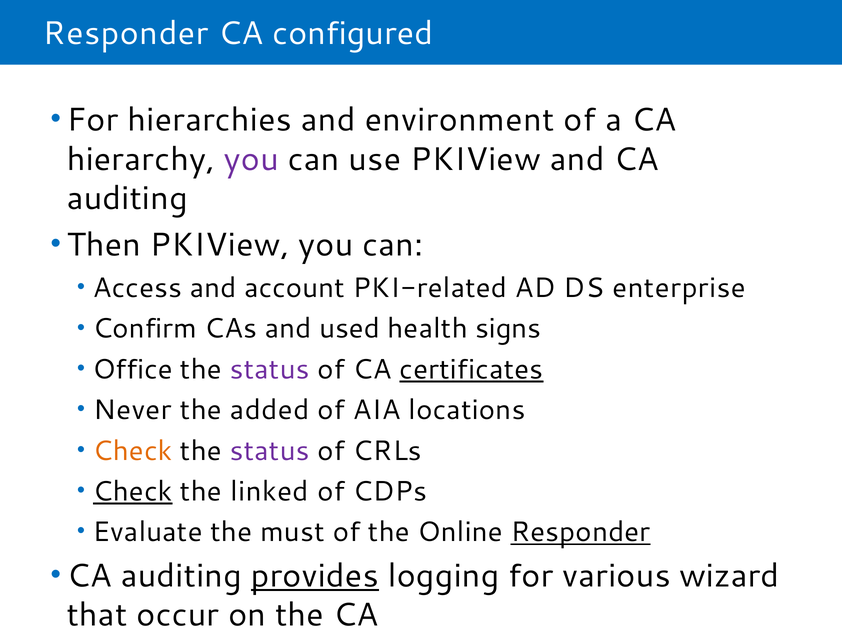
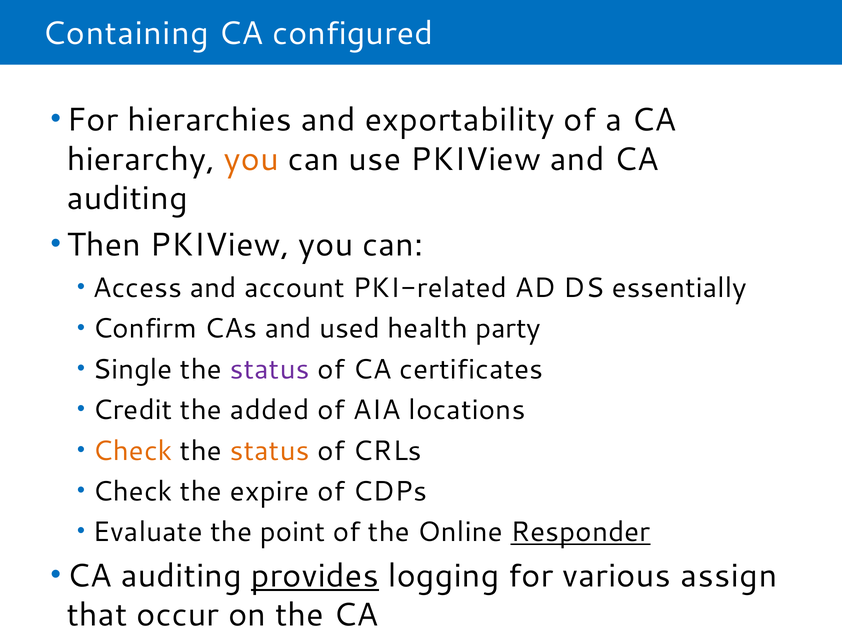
Responder at (126, 33): Responder -> Containing
environment: environment -> exportability
you at (251, 159) colour: purple -> orange
enterprise: enterprise -> essentially
signs: signs -> party
Office: Office -> Single
certificates underline: present -> none
Never: Never -> Credit
status at (270, 451) colour: purple -> orange
Check at (133, 492) underline: present -> none
linked: linked -> expire
must: must -> point
wizard: wizard -> assign
